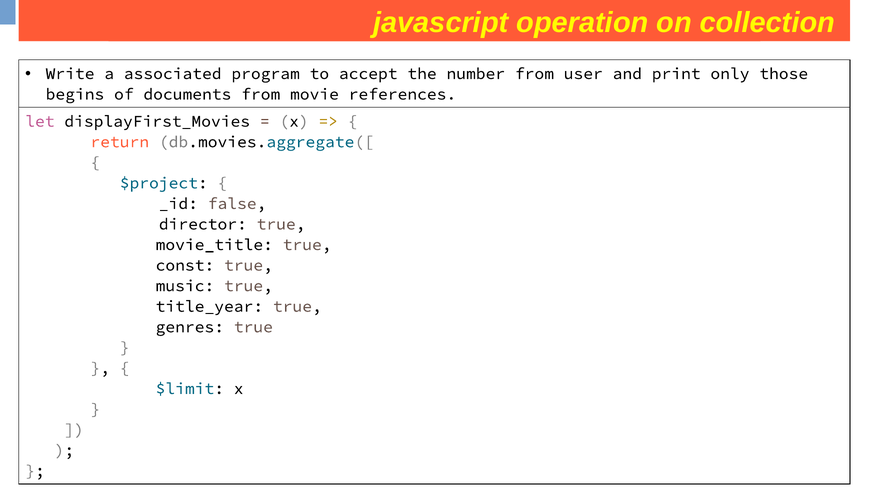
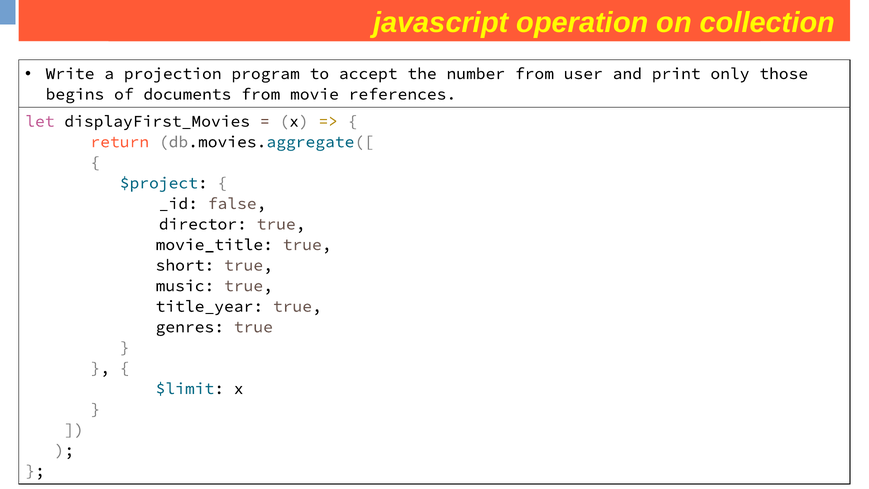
associated: associated -> projection
const: const -> short
